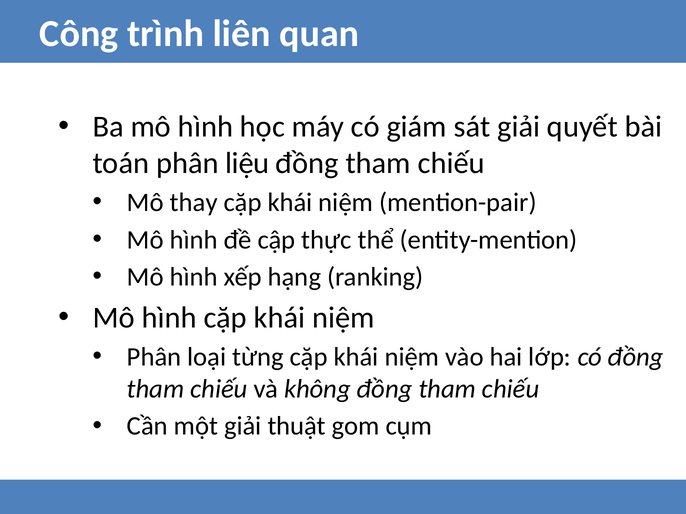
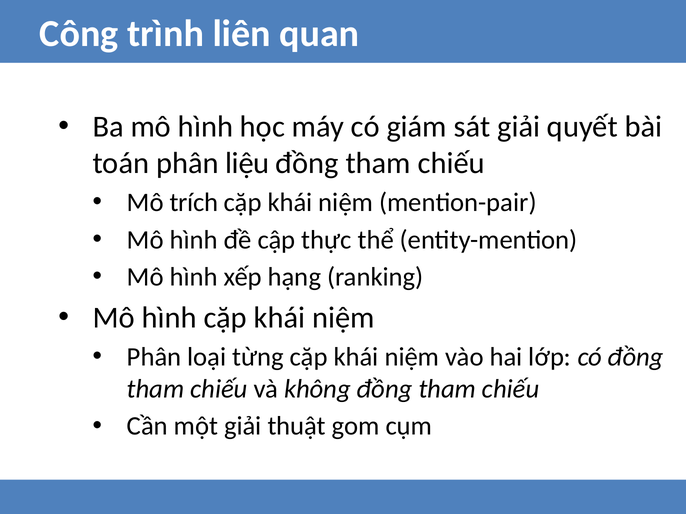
thay: thay -> trích
